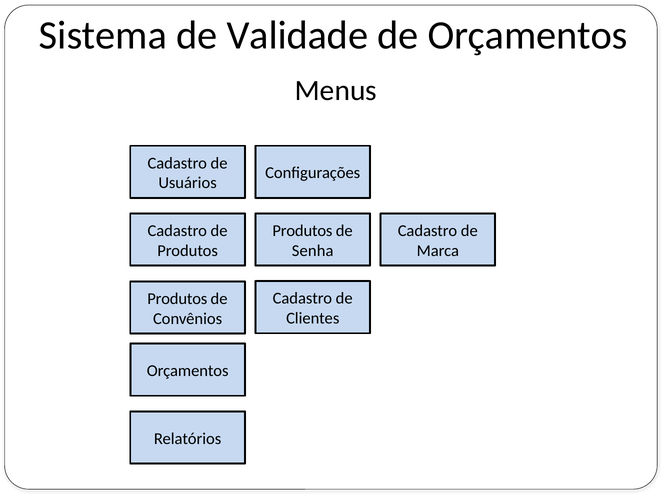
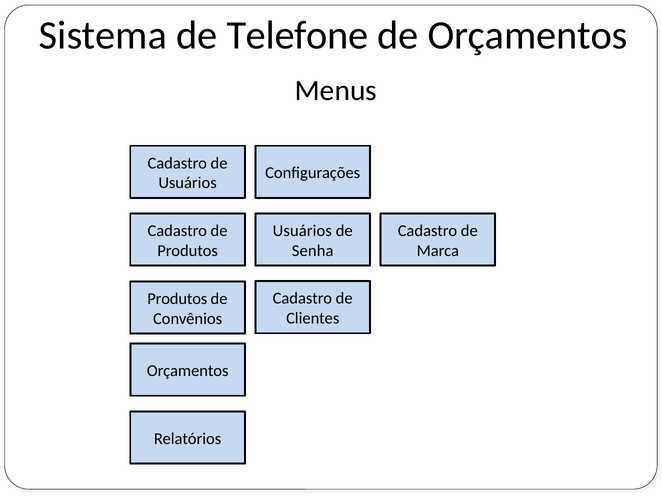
Validade: Validade -> Telefone
Produtos at (302, 231): Produtos -> Usuários
